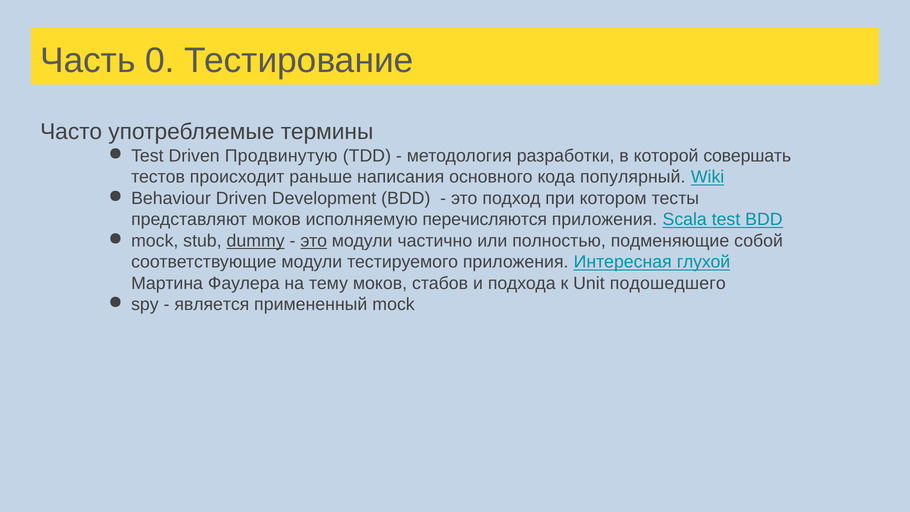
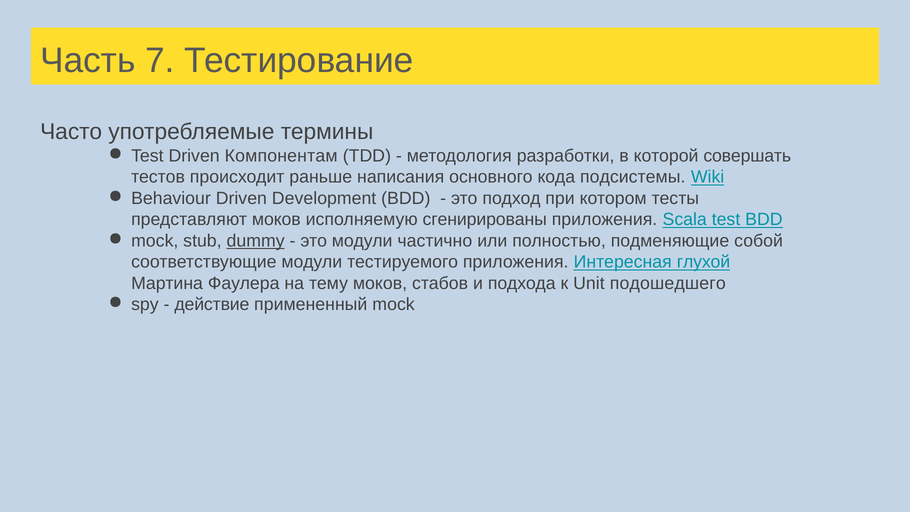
0: 0 -> 7
Продвинутую: Продвинутую -> Компонентам
популярный: популярный -> подсистемы
перечисляются: перечисляются -> сгенирированы
это at (314, 241) underline: present -> none
является: является -> действие
